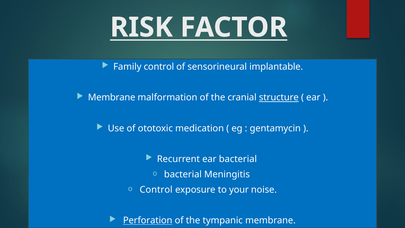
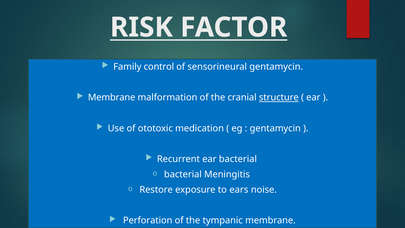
sensorineural implantable: implantable -> gentamycin
Control at (156, 190): Control -> Restore
your: your -> ears
Perforation underline: present -> none
